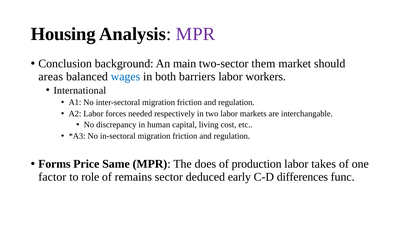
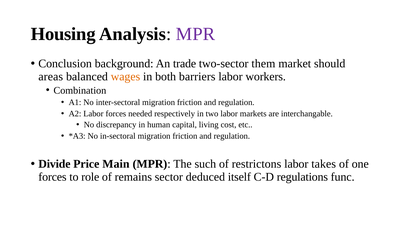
main: main -> trade
wages colour: blue -> orange
International: International -> Combination
Forms: Forms -> Divide
Same: Same -> Main
does: does -> such
production: production -> restrictons
factor at (52, 177): factor -> forces
early: early -> itself
differences: differences -> regulations
